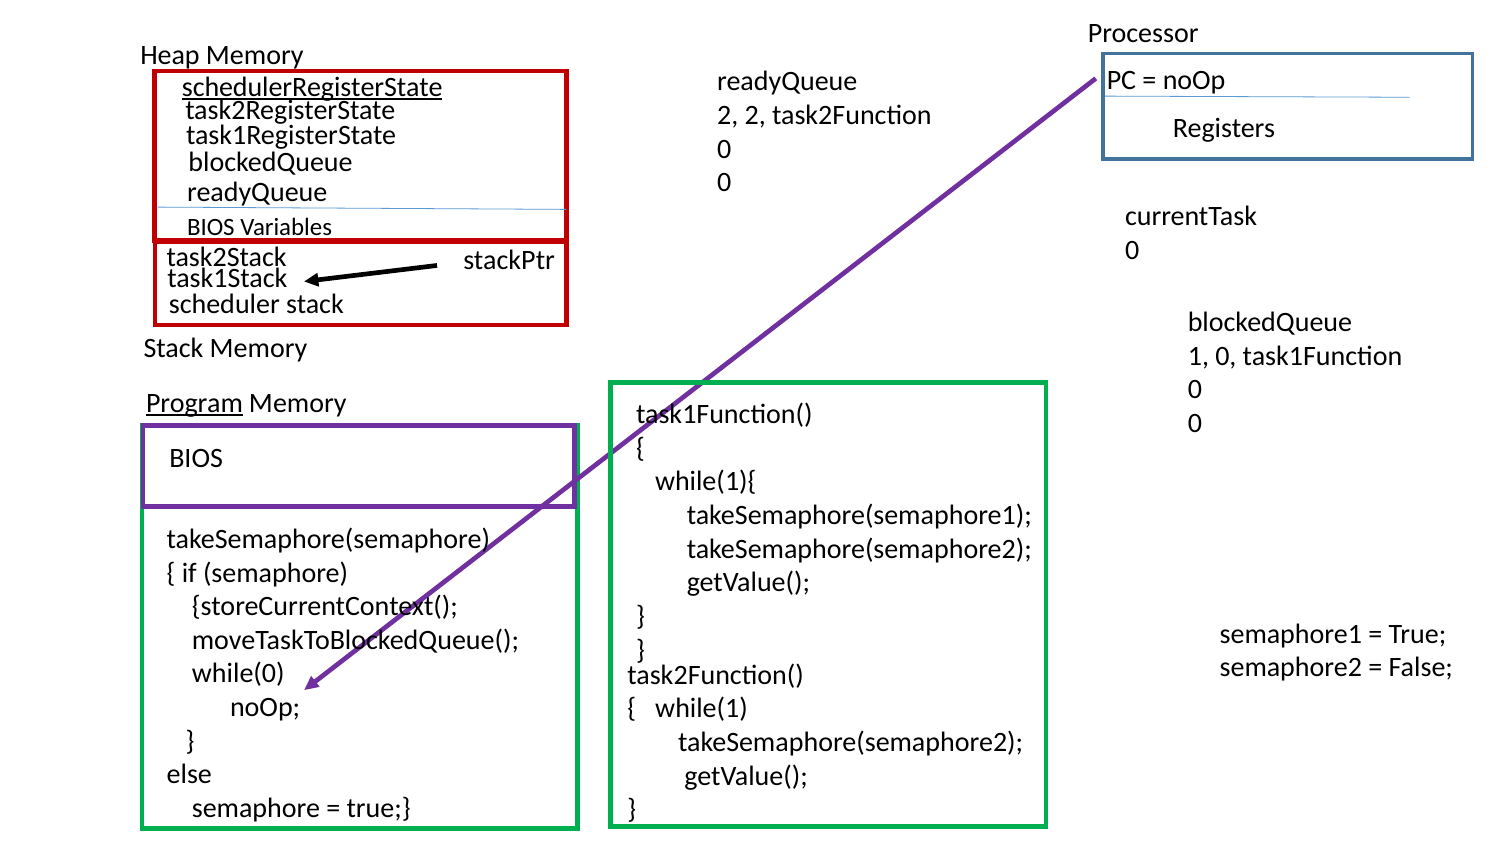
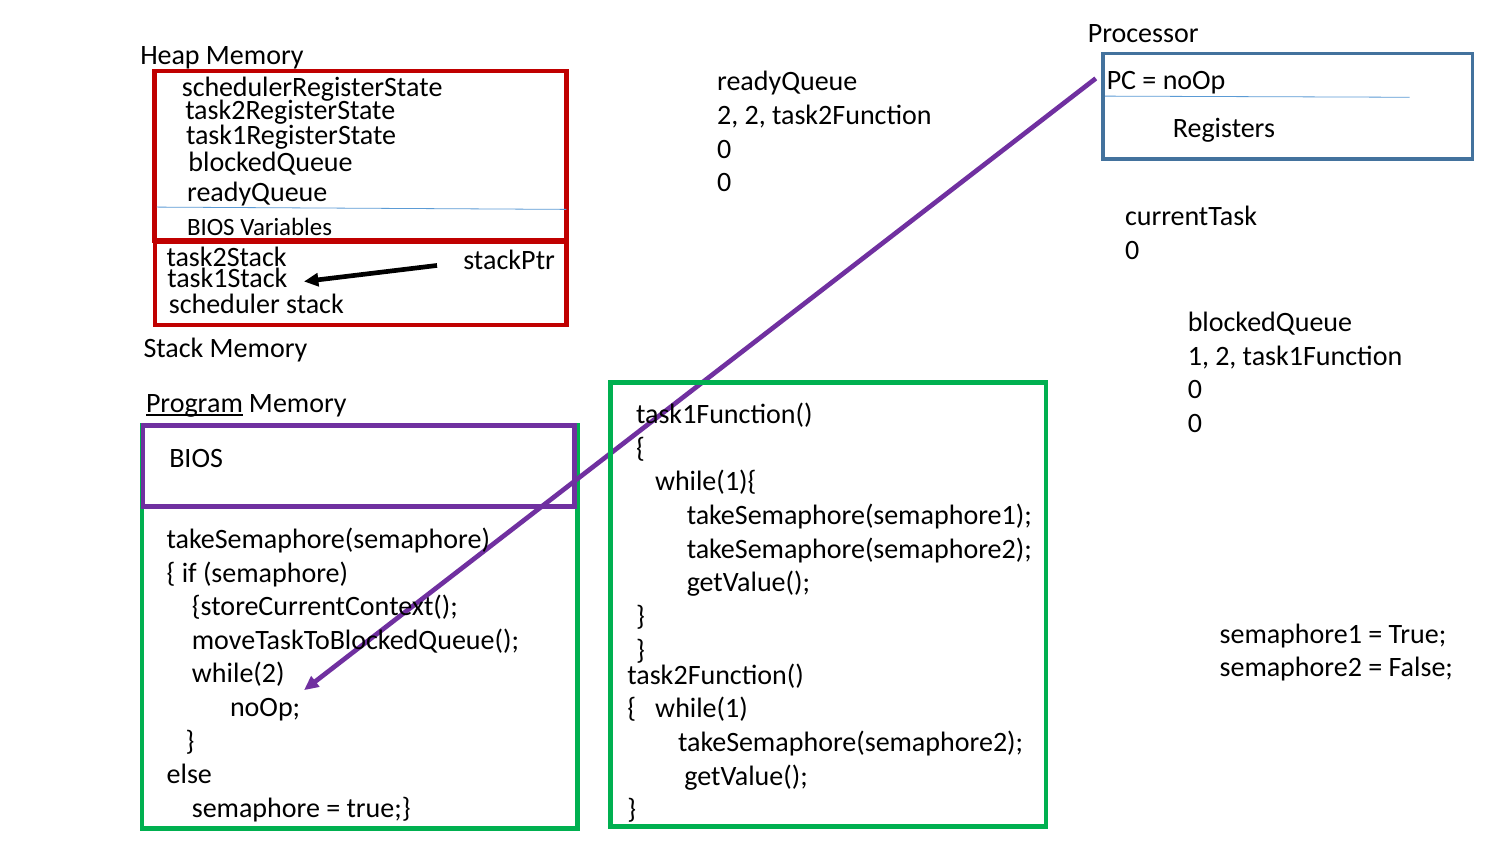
schedulerRegisterState underline: present -> none
1 0: 0 -> 2
while(0: while(0 -> while(2
